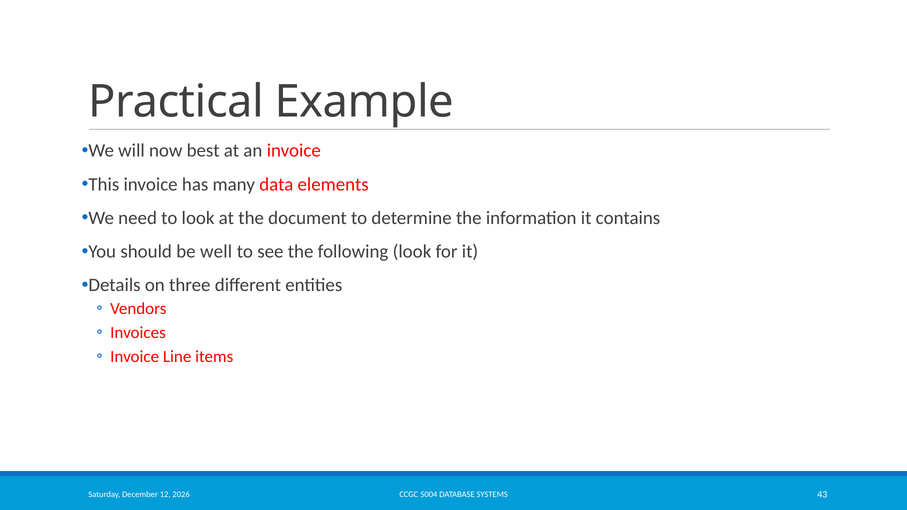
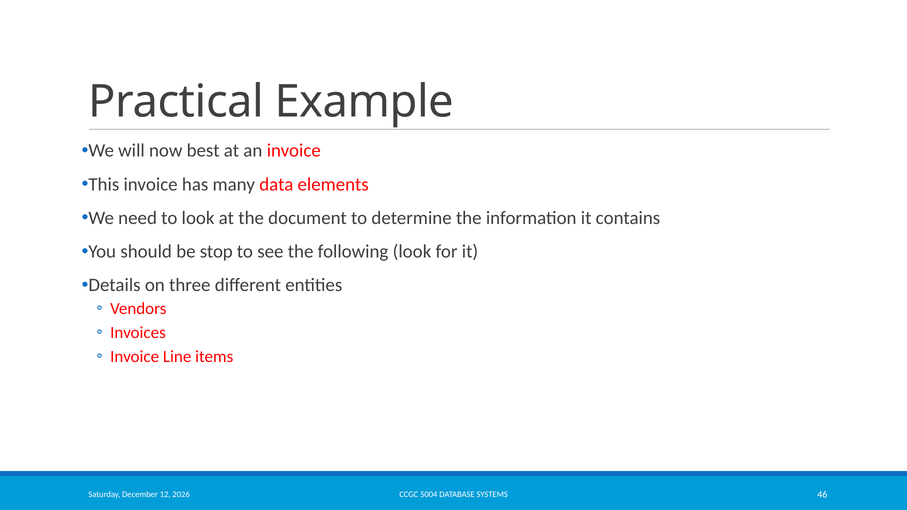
well: well -> stop
43: 43 -> 46
